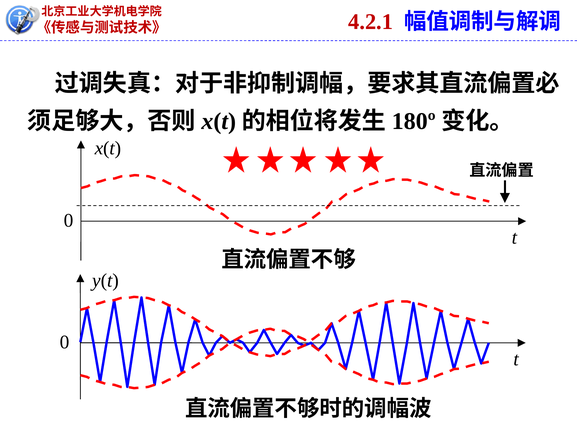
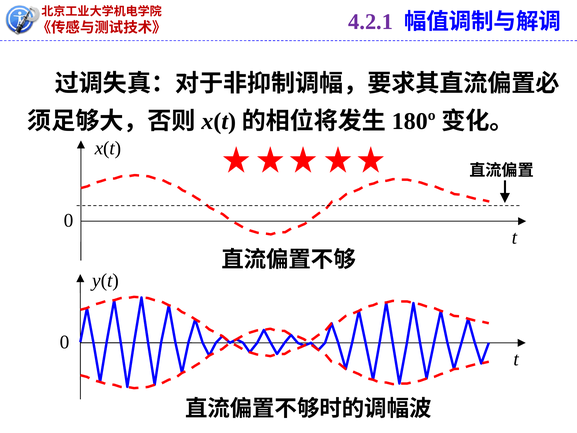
4.2.1 colour: red -> purple
